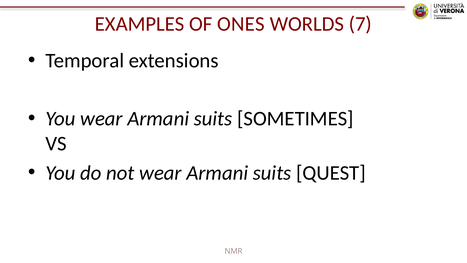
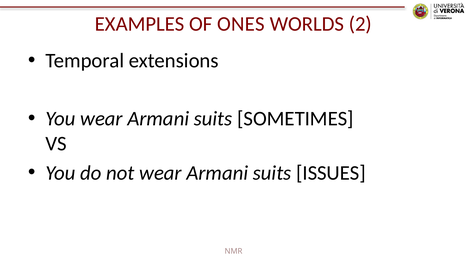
7: 7 -> 2
QUEST: QUEST -> ISSUES
